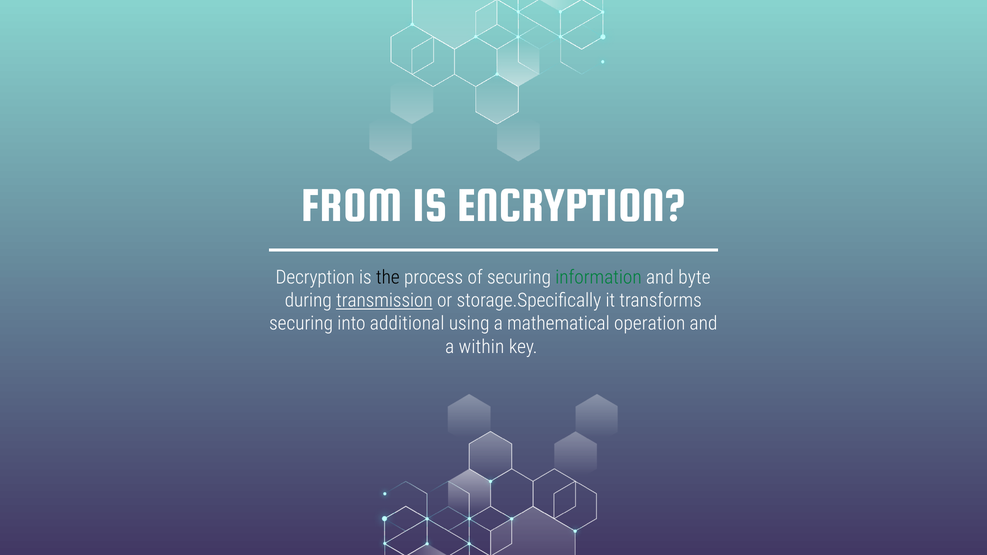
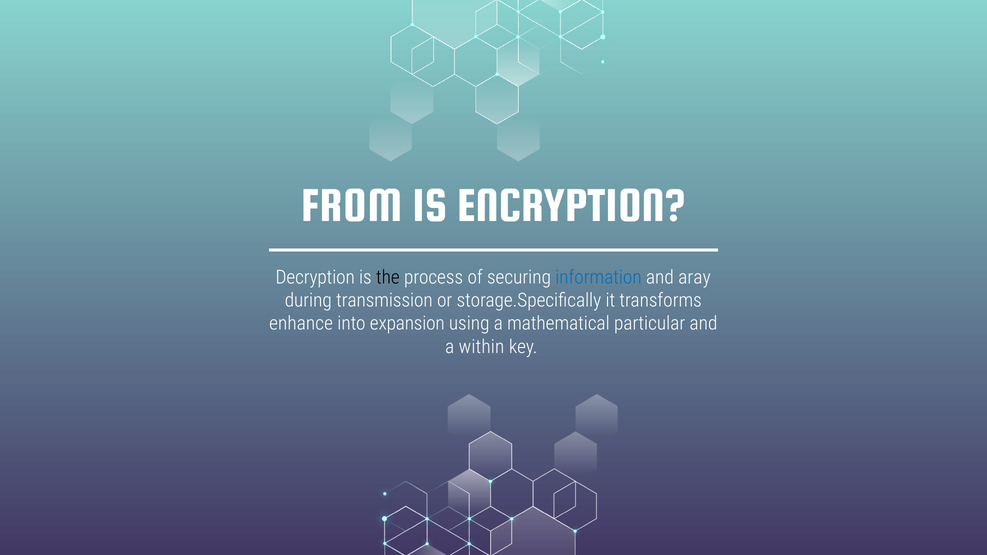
information colour: green -> blue
byte: byte -> aray
transmission underline: present -> none
securing at (301, 324): securing -> enhance
additional: additional -> expansion
operation: operation -> particular
